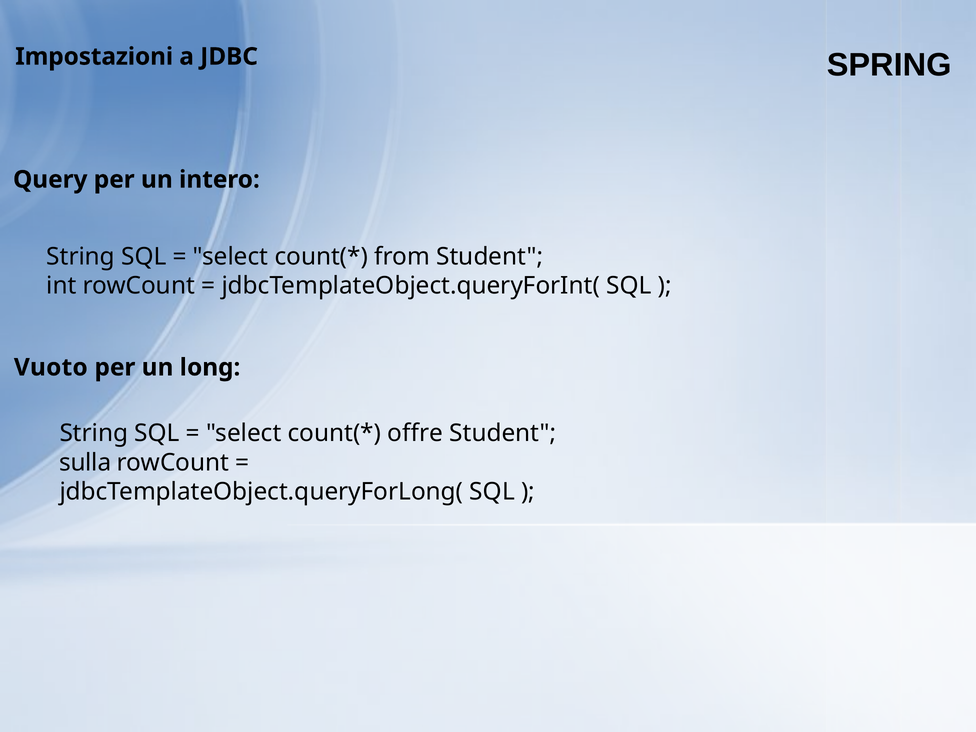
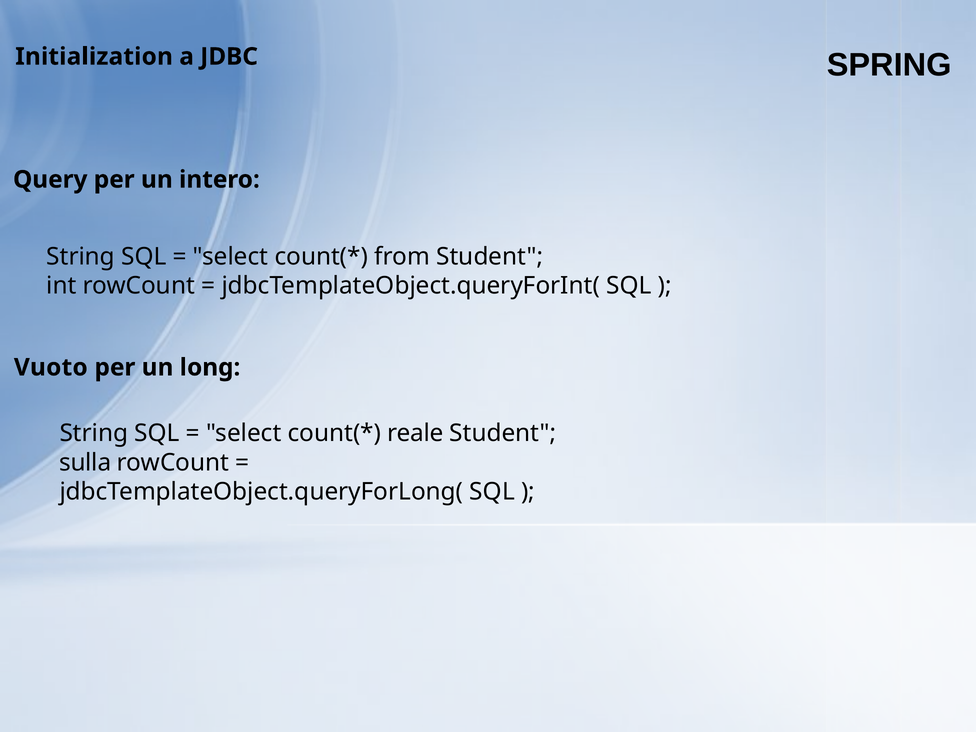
Impostazioni: Impostazioni -> Initialization
offre: offre -> reale
